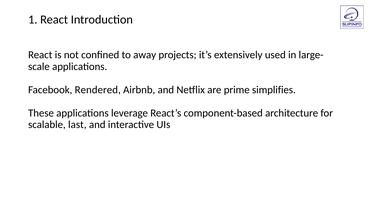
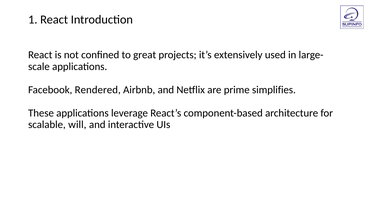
away: away -> great
last: last -> will
